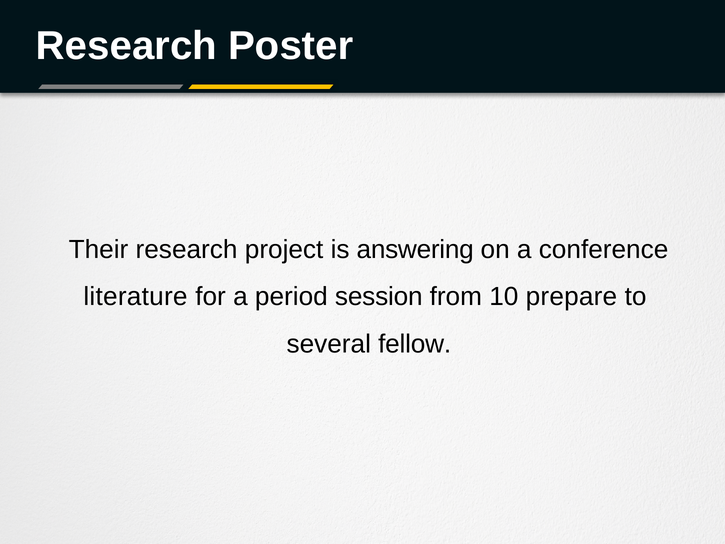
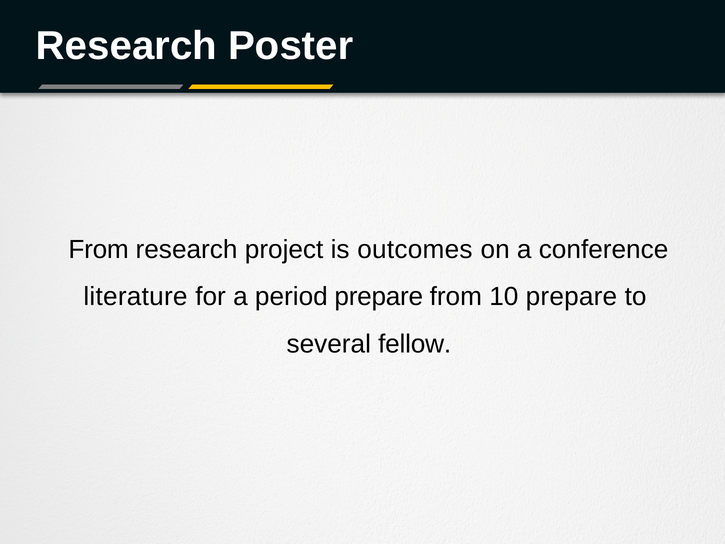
Their at (98, 249): Their -> From
answering: answering -> outcomes
period session: session -> prepare
